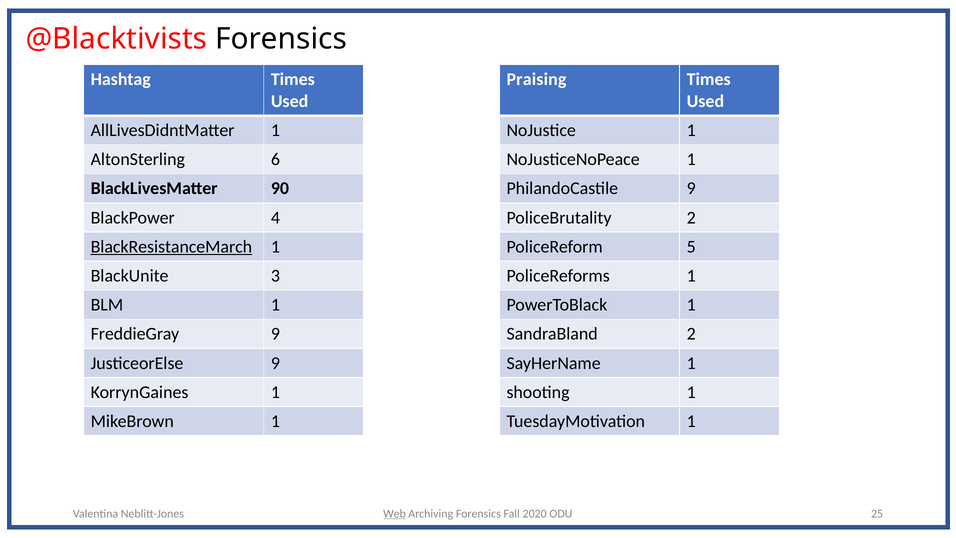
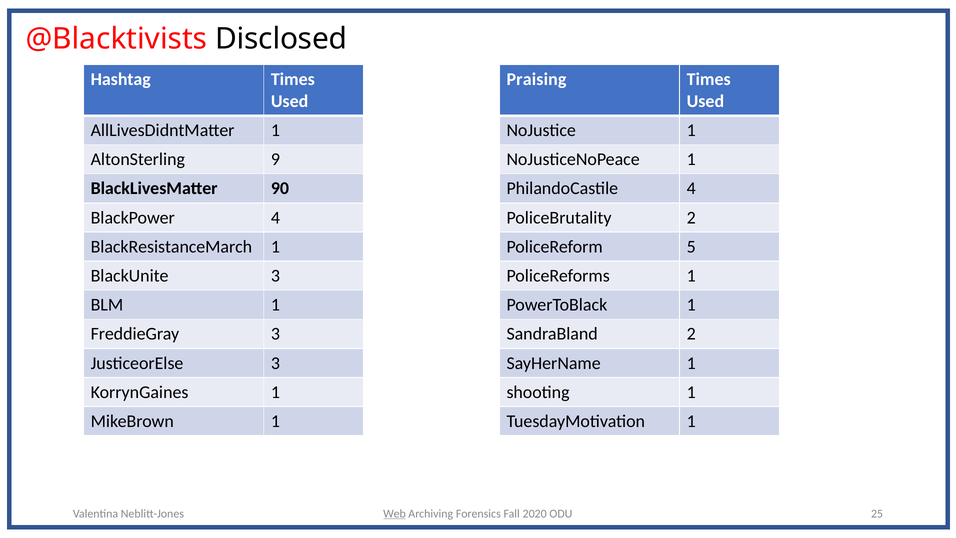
@Blacktivists Forensics: Forensics -> Disclosed
6: 6 -> 9
PhilandoCastile 9: 9 -> 4
BlackResistanceMarch underline: present -> none
FreddieGray 9: 9 -> 3
JusticeorElse 9: 9 -> 3
